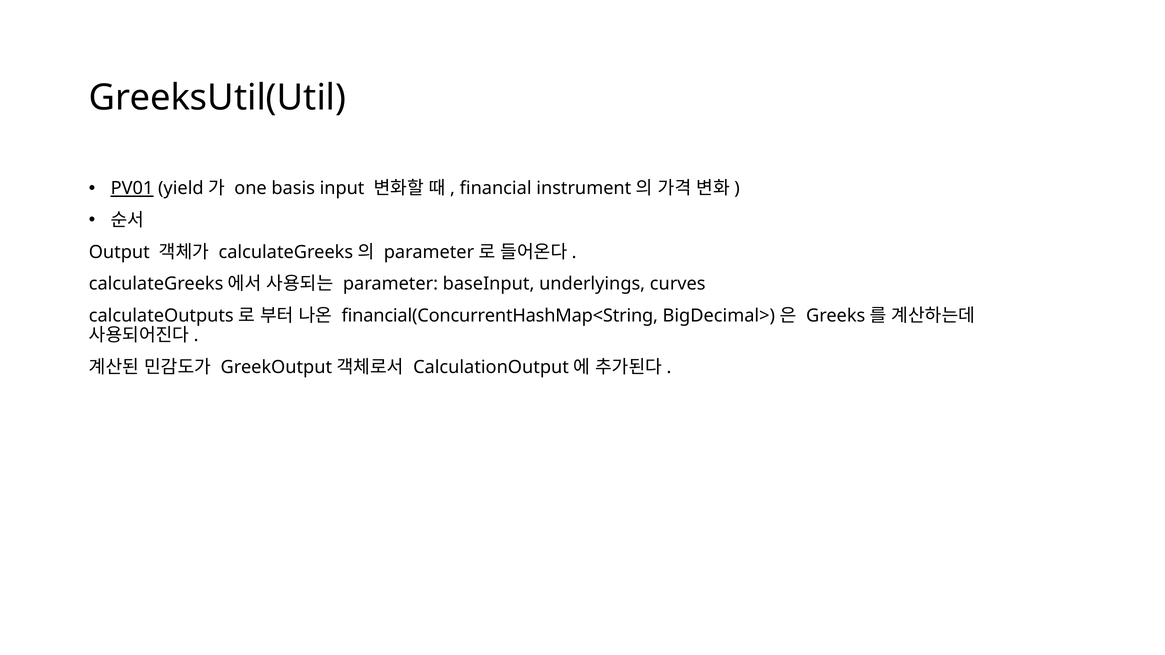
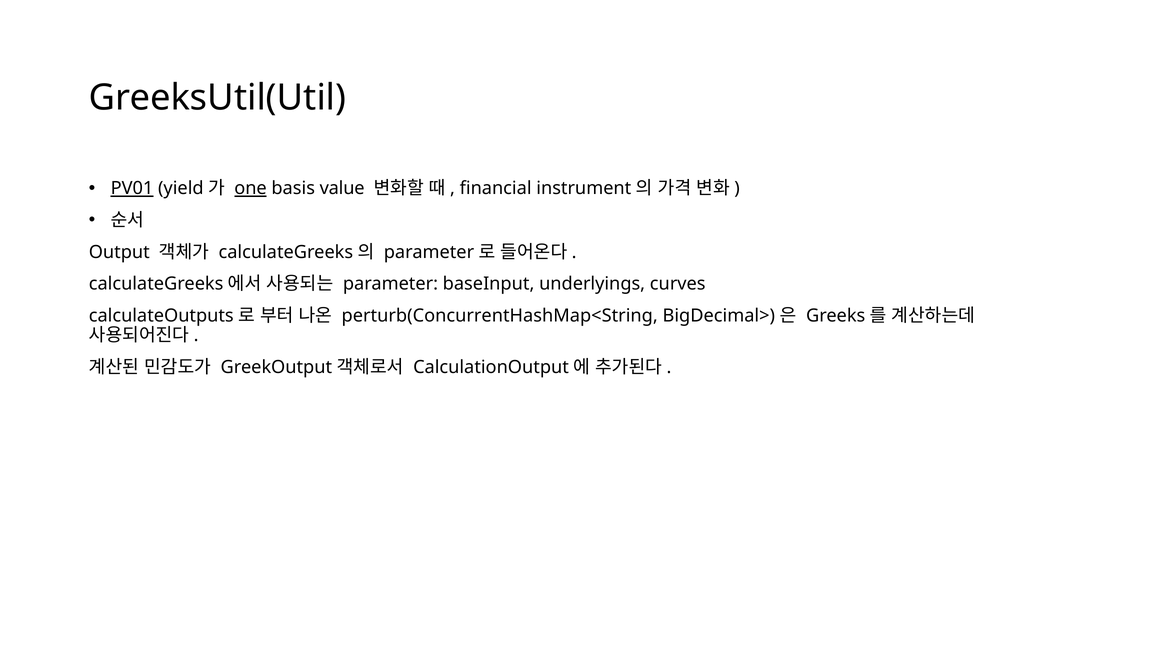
one underline: none -> present
input: input -> value
financial(ConcurrentHashMap<String: financial(ConcurrentHashMap<String -> perturb(ConcurrentHashMap<String
